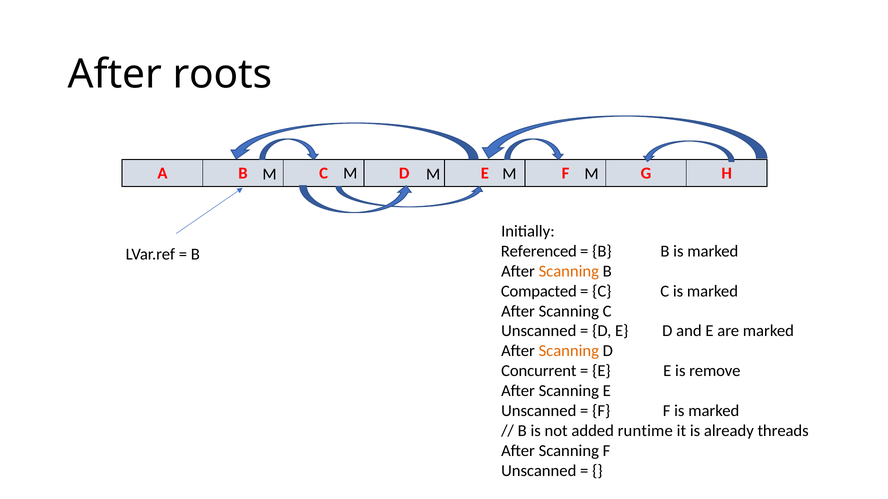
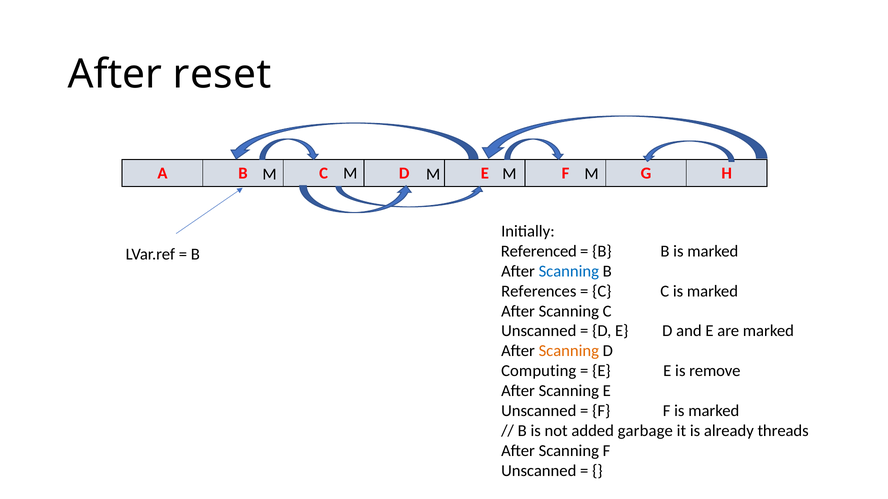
roots: roots -> reset
Scanning at (569, 271) colour: orange -> blue
Compacted: Compacted -> References
Concurrent: Concurrent -> Computing
runtime: runtime -> garbage
